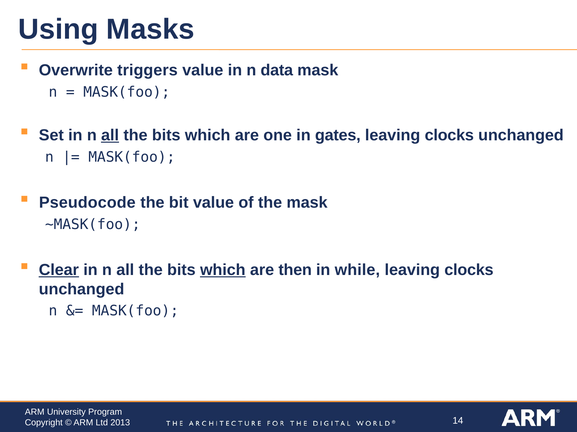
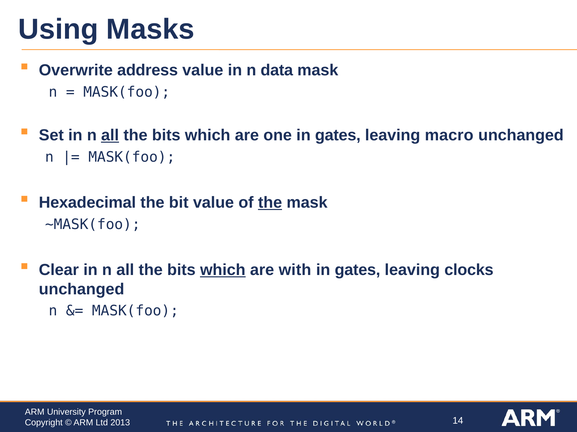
triggers: triggers -> address
clocks at (449, 136): clocks -> macro
Pseudocode: Pseudocode -> Hexadecimal
the at (270, 203) underline: none -> present
Clear underline: present -> none
then: then -> with
while at (357, 270): while -> gates
